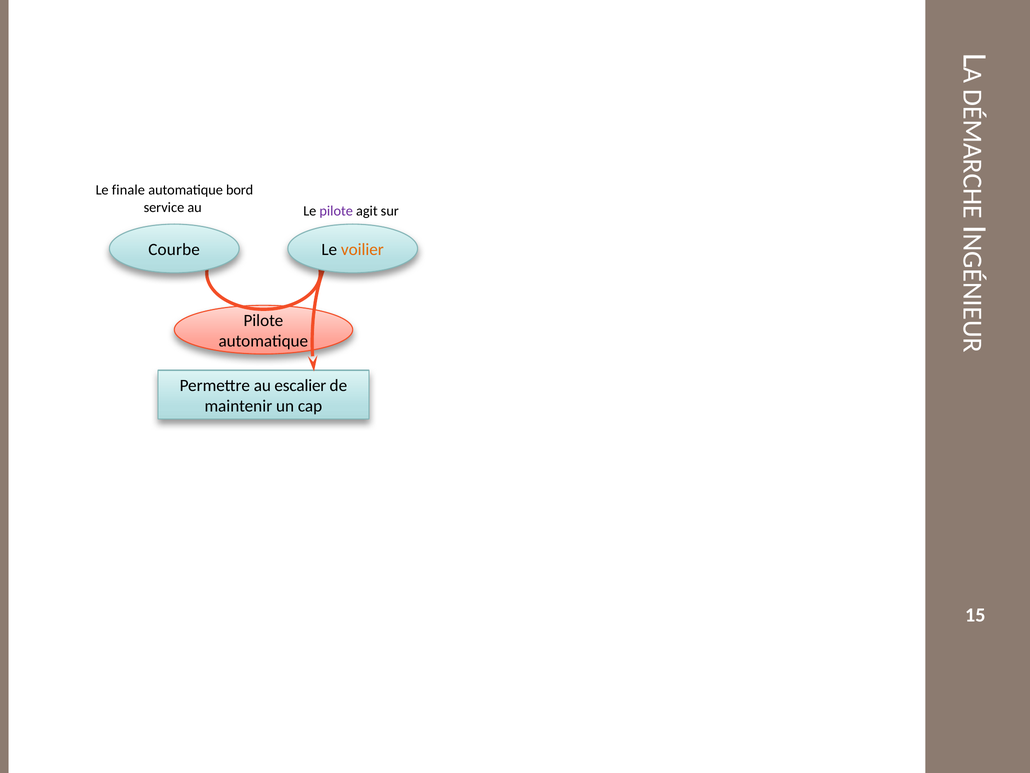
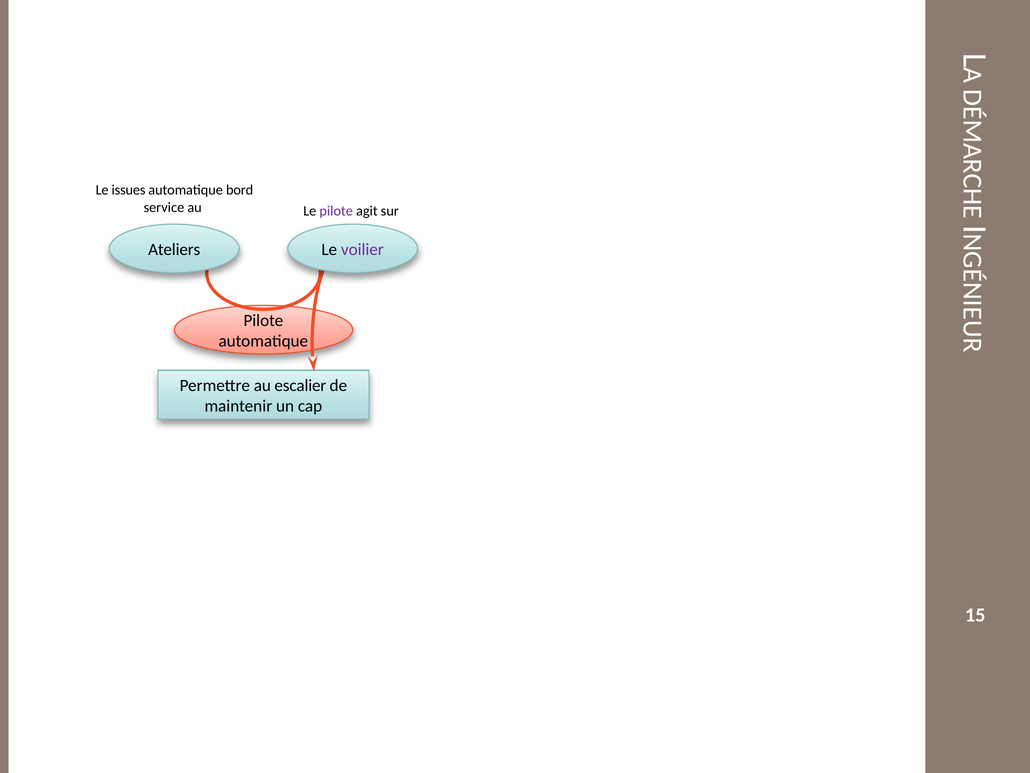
finale: finale -> issues
Courbe: Courbe -> Ateliers
voilier colour: orange -> purple
